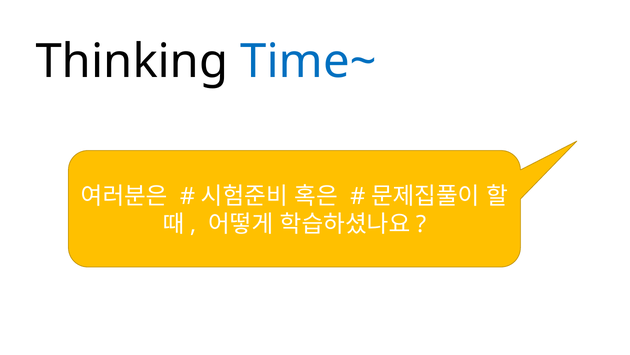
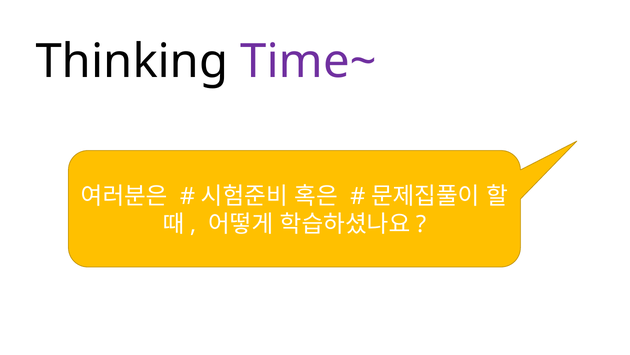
Time~ colour: blue -> purple
